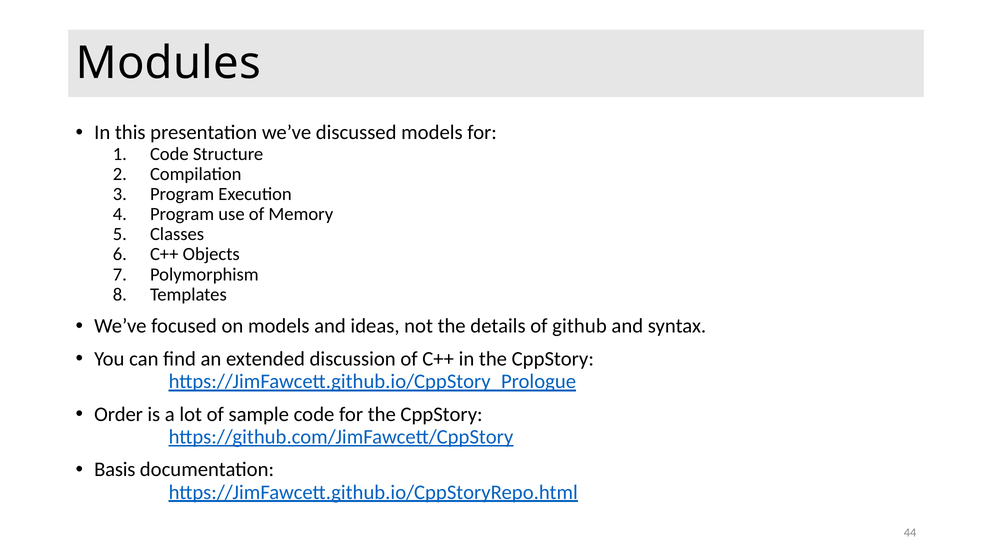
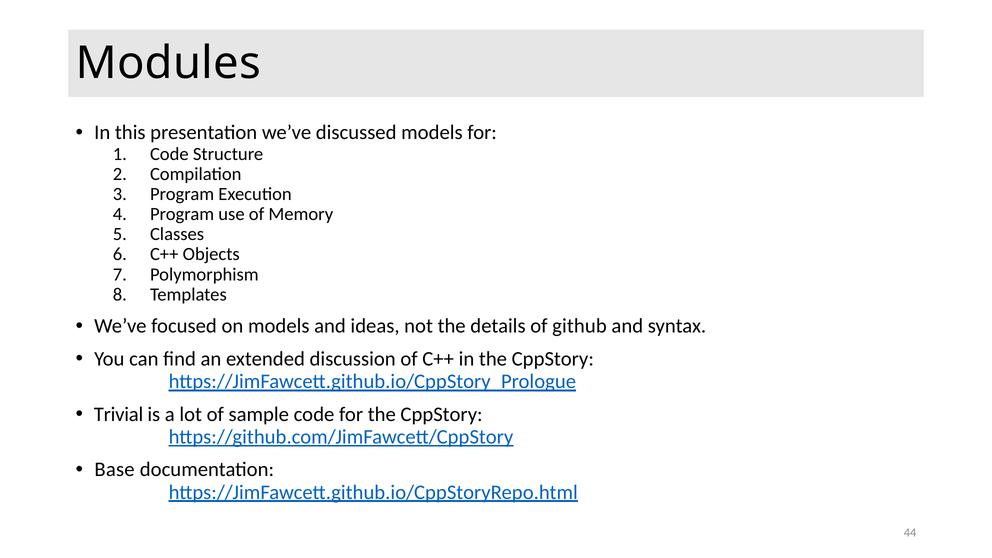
Order: Order -> Trivial
Basis: Basis -> Base
